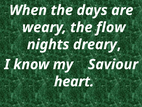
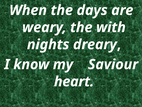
flow: flow -> with
